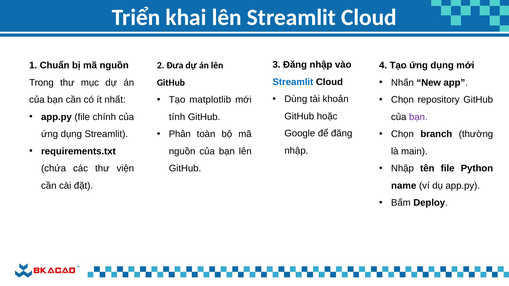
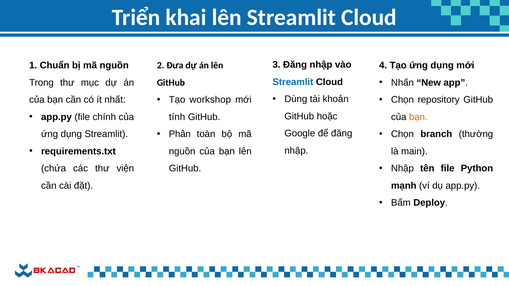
matplotlib: matplotlib -> workshop
bạn at (418, 117) colour: purple -> orange
name: name -> mạnh
